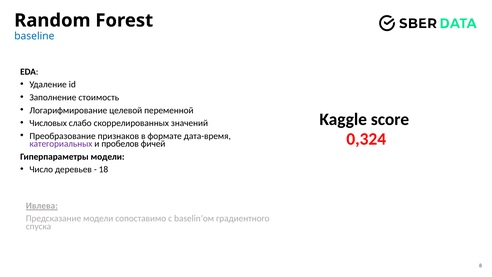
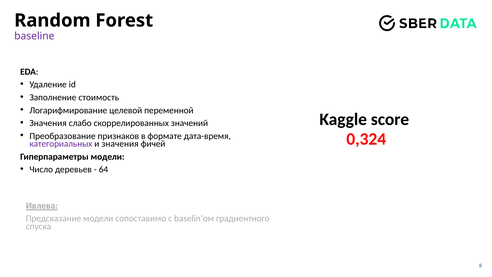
baseline colour: blue -> purple
Числовых at (48, 123): Числовых -> Значения
и пробелов: пробелов -> значения
18: 18 -> 64
